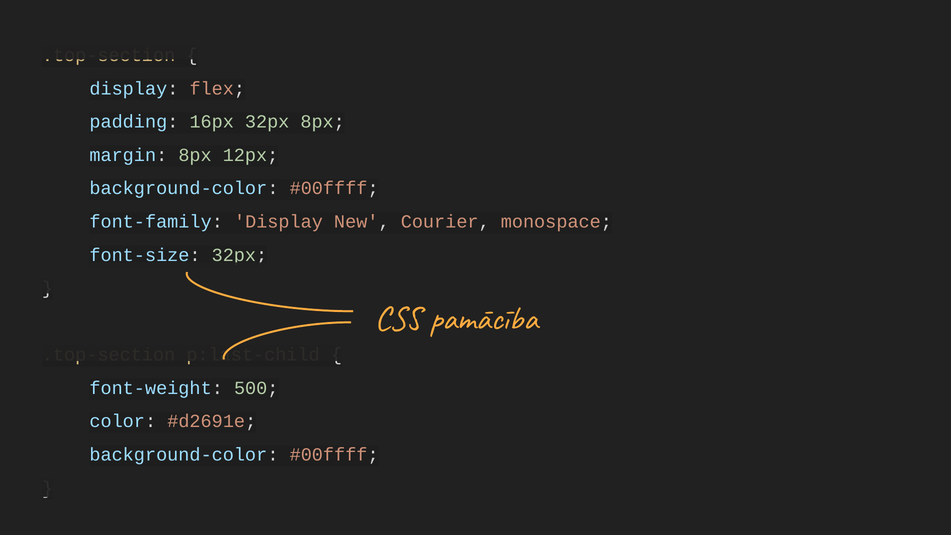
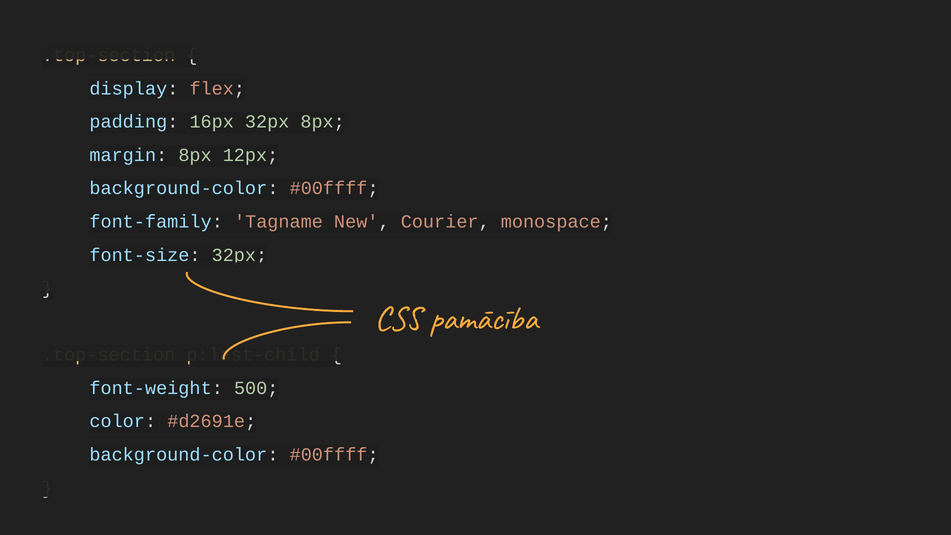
font-family Display: Display -> Tagname
